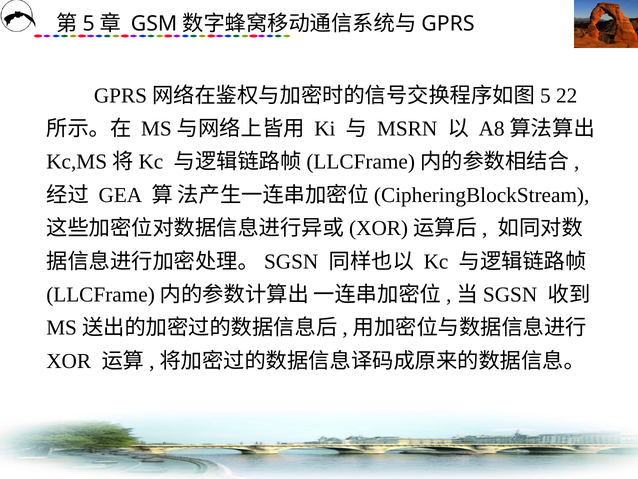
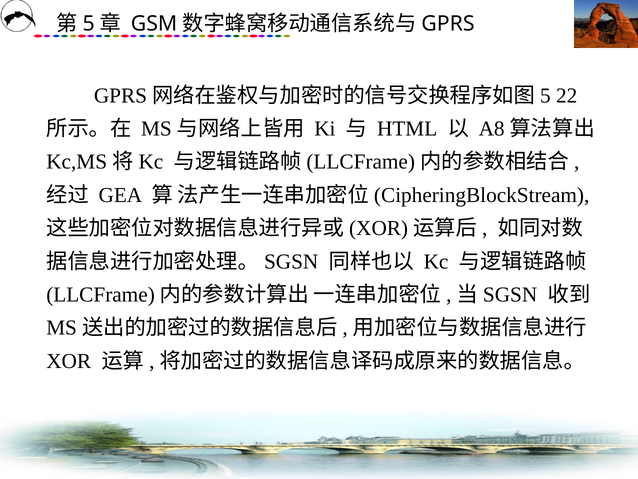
MSRN: MSRN -> HTML
